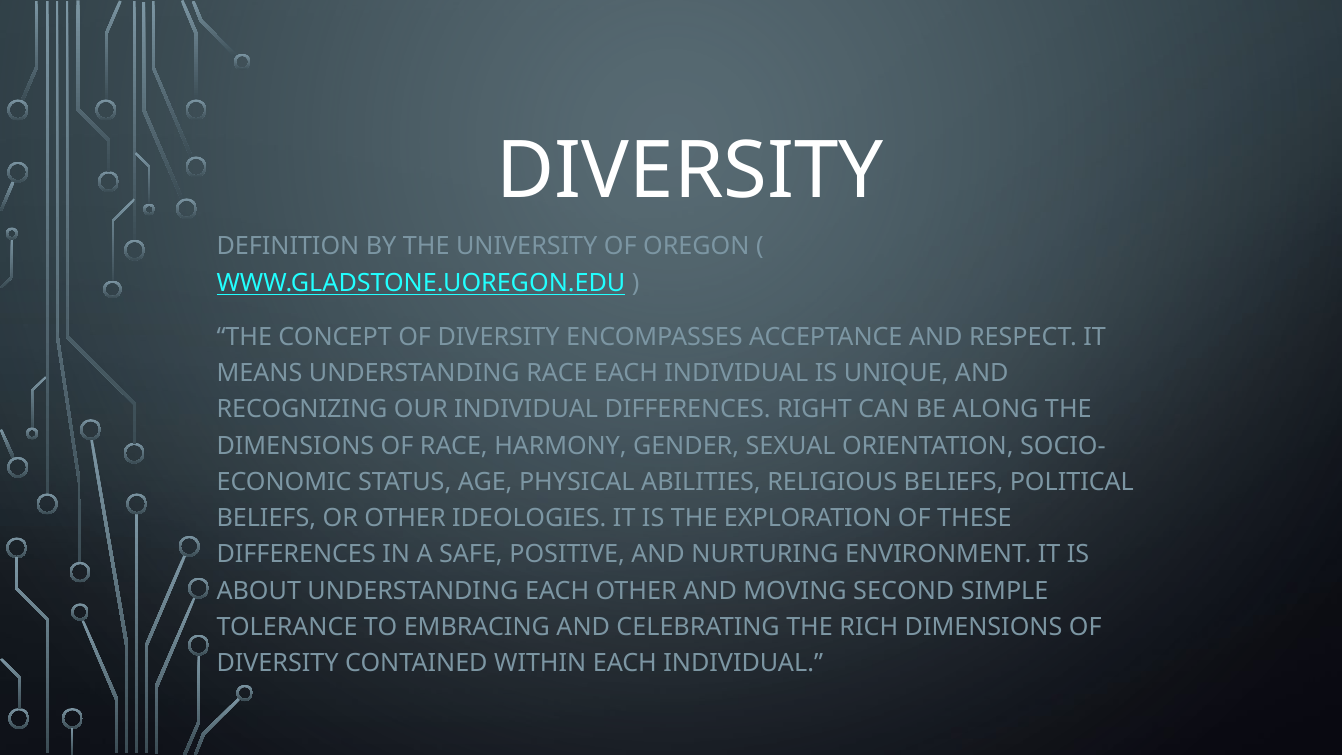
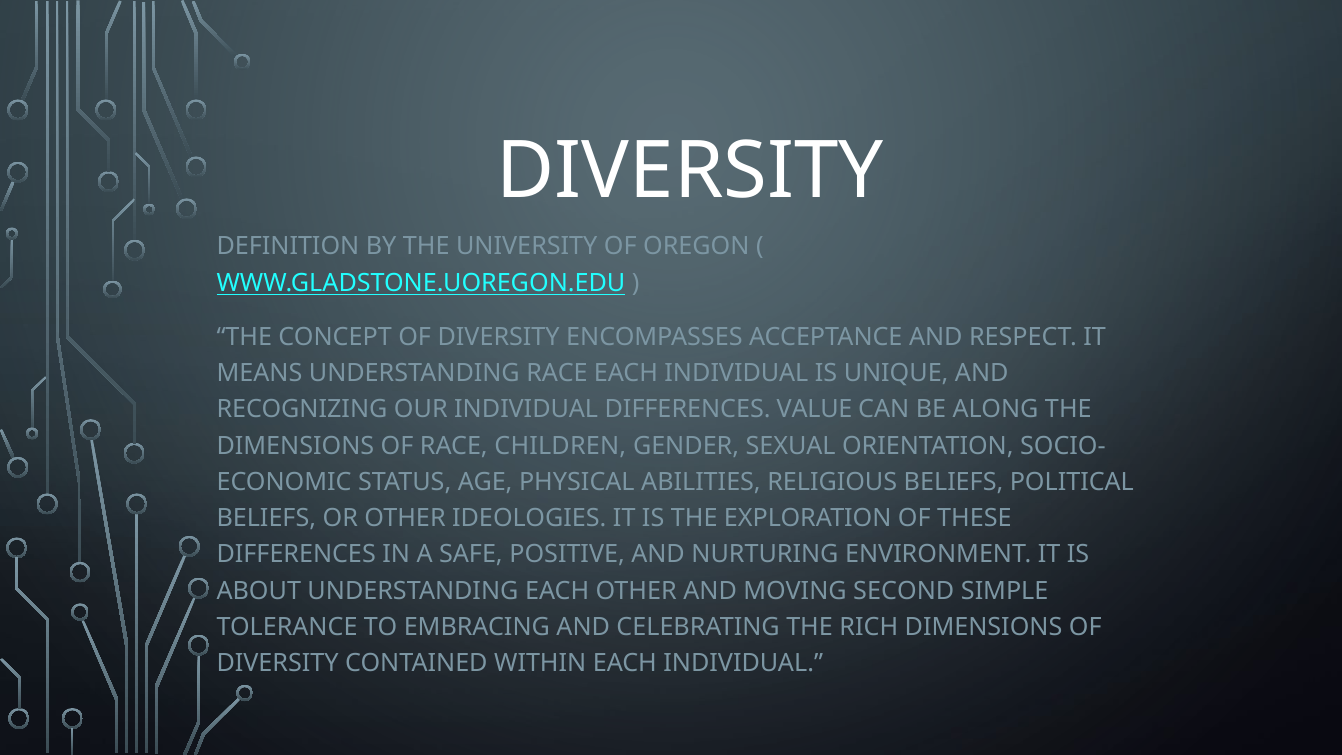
RIGHT: RIGHT -> VALUE
HARMONY: HARMONY -> CHILDREN
